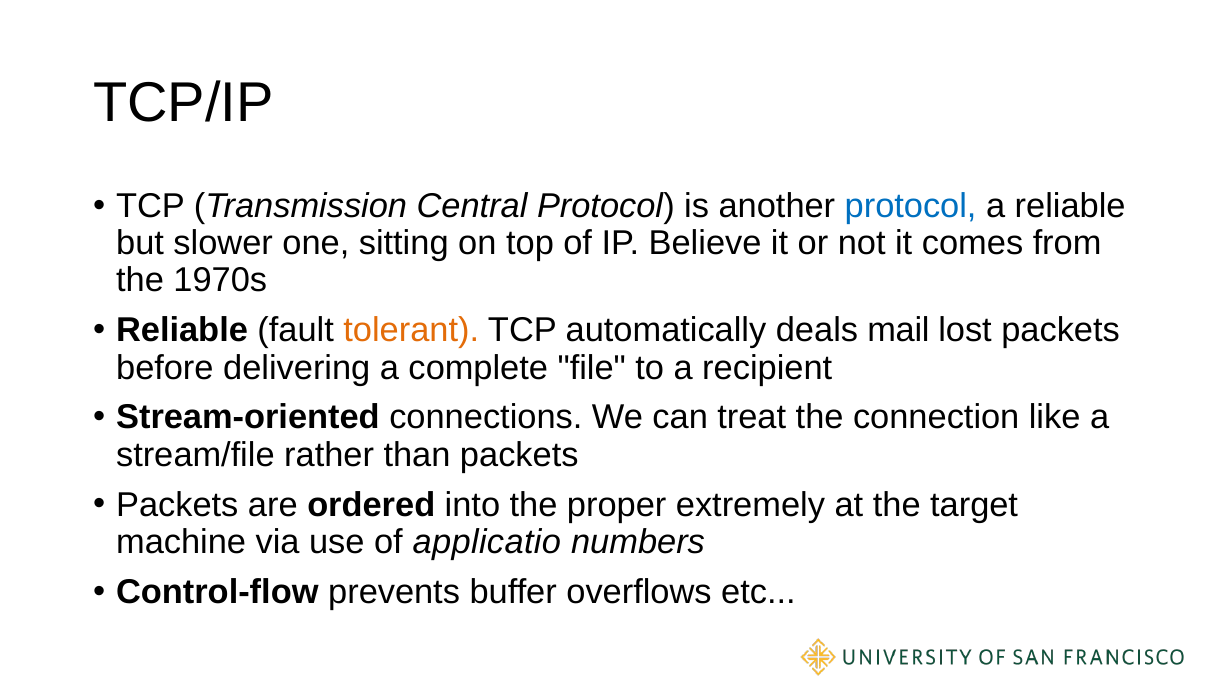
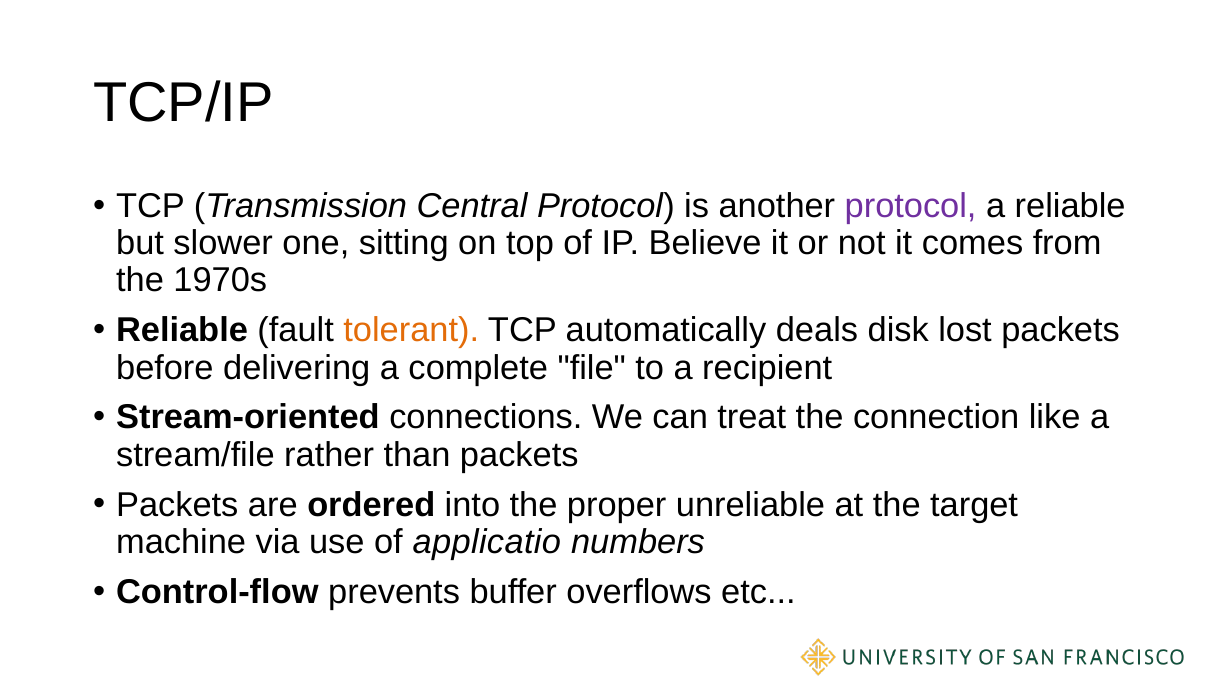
protocol at (911, 206) colour: blue -> purple
mail: mail -> disk
extremely: extremely -> unreliable
